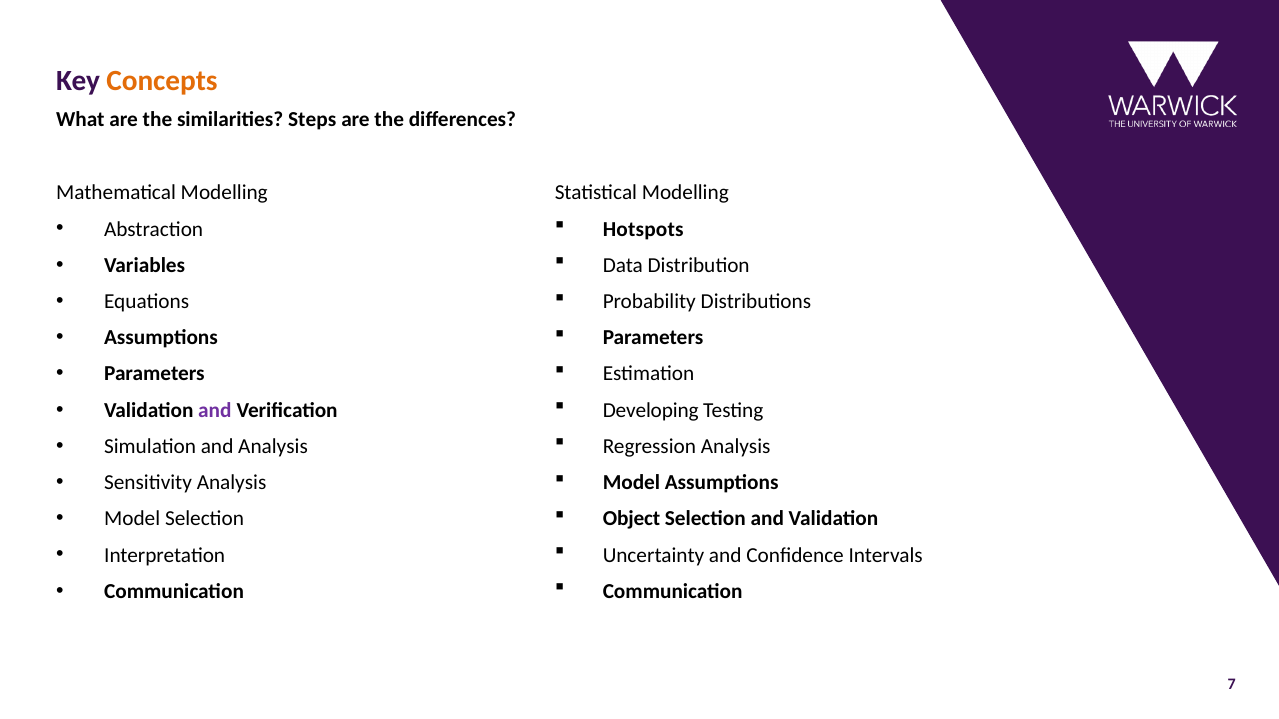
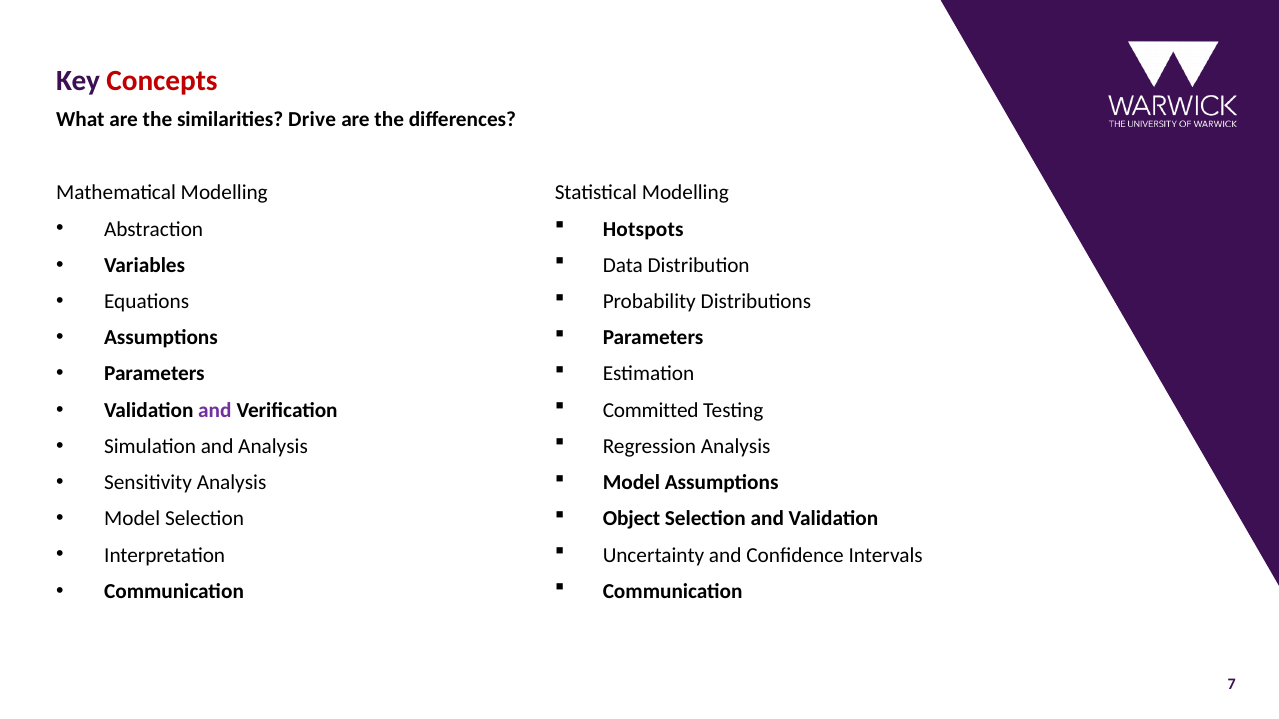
Concepts colour: orange -> red
Steps: Steps -> Drive
Developing: Developing -> Committed
